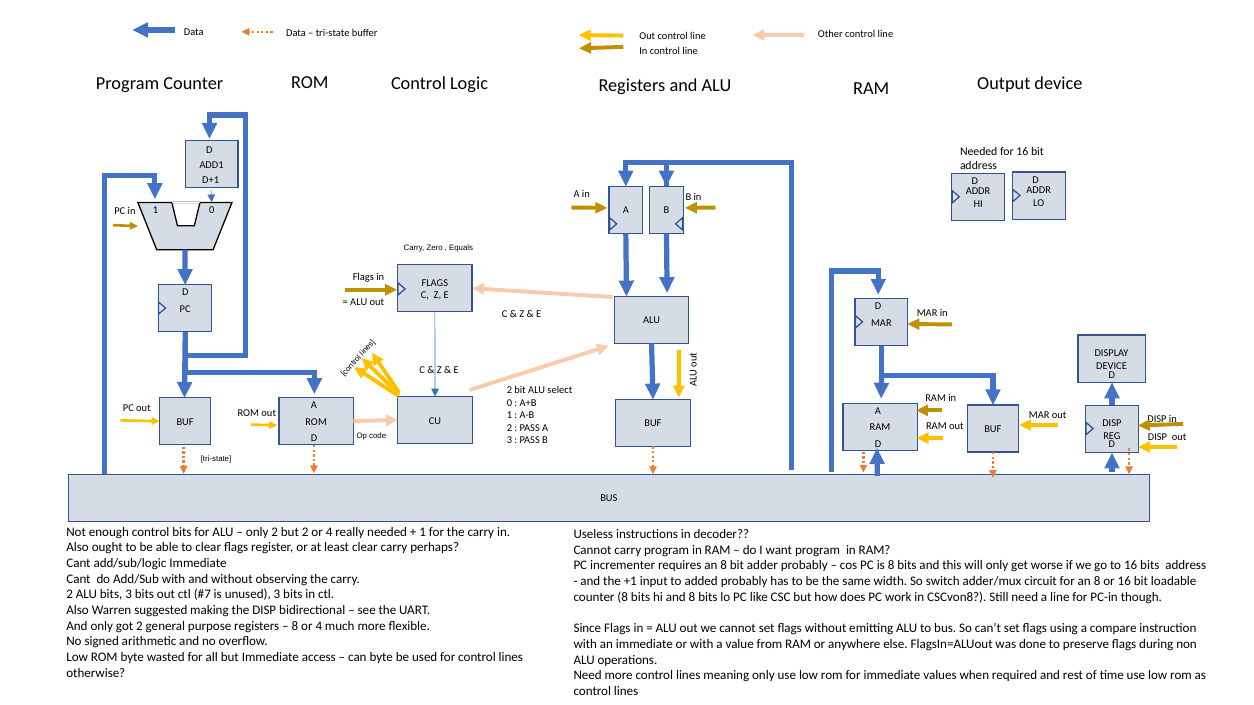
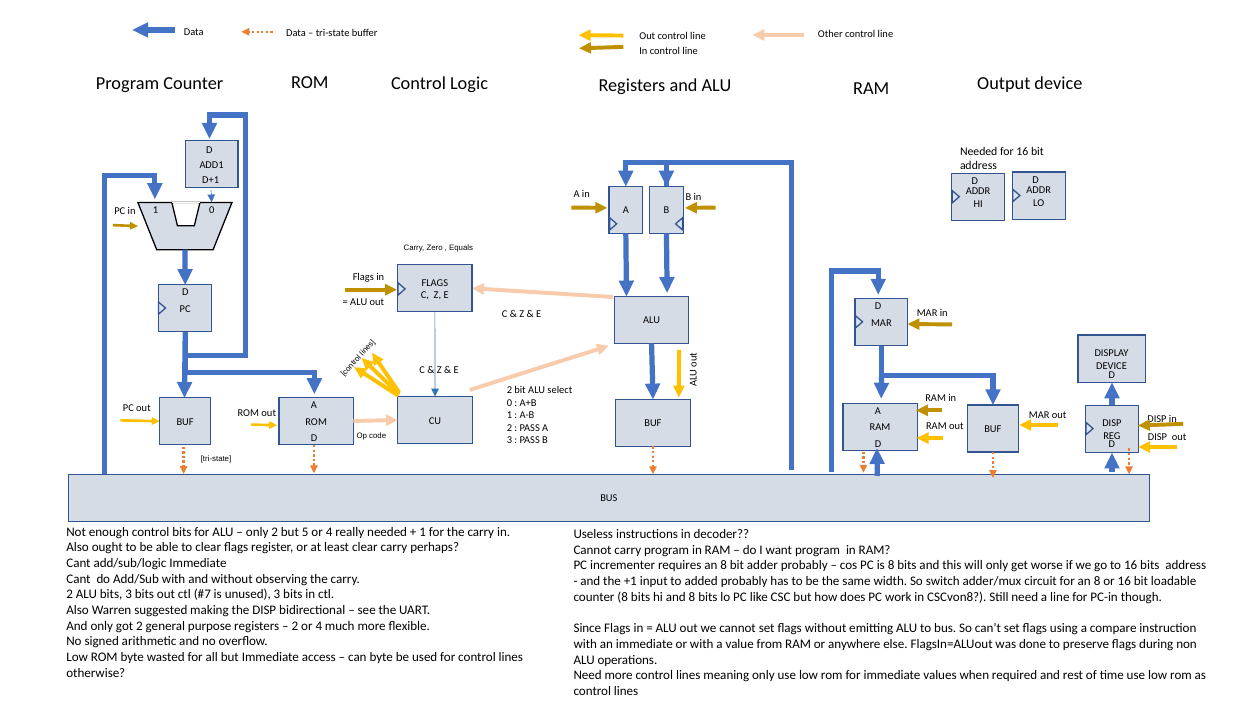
but 2: 2 -> 5
8 at (295, 626): 8 -> 2
